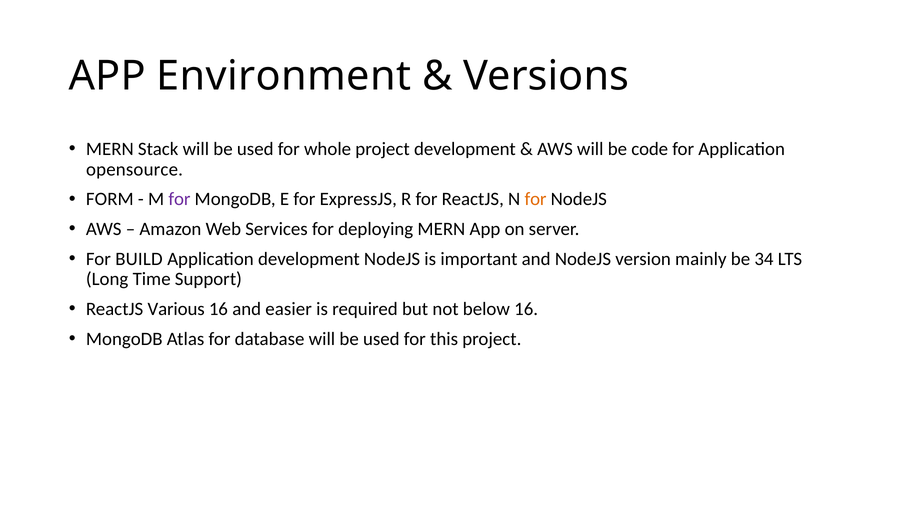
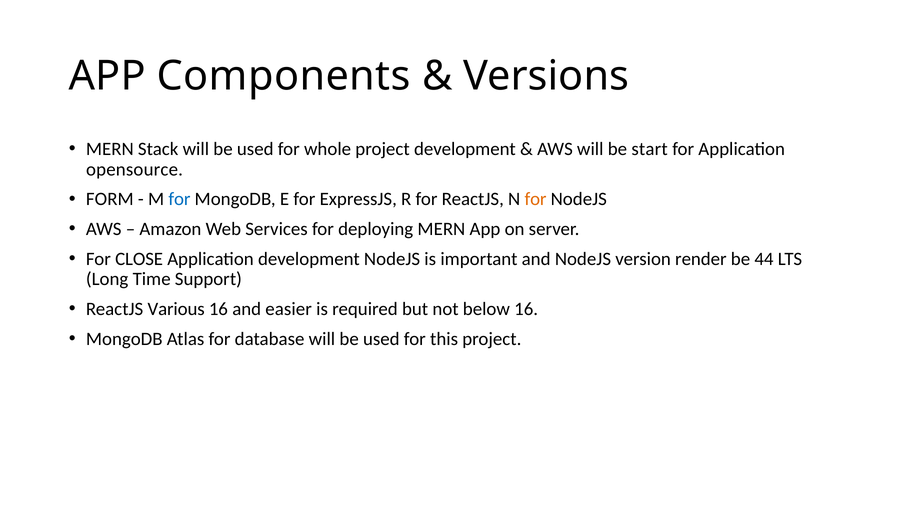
Environment: Environment -> Components
code: code -> start
for at (179, 199) colour: purple -> blue
BUILD: BUILD -> CLOSE
mainly: mainly -> render
34: 34 -> 44
